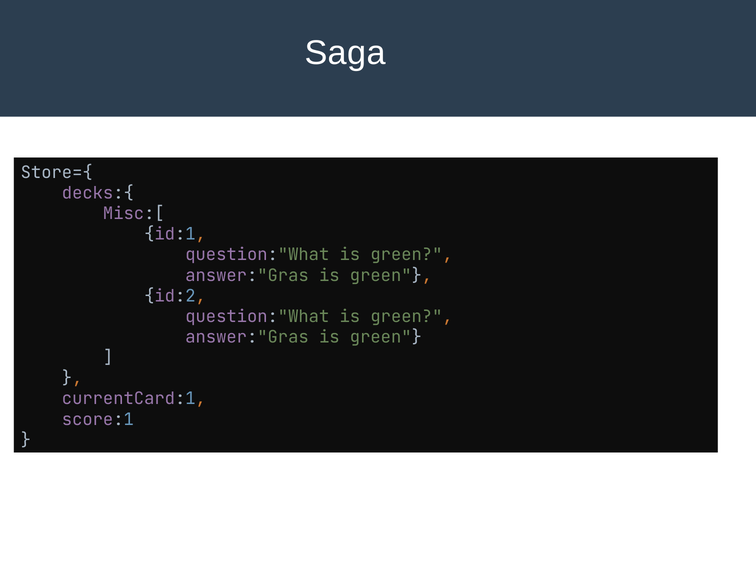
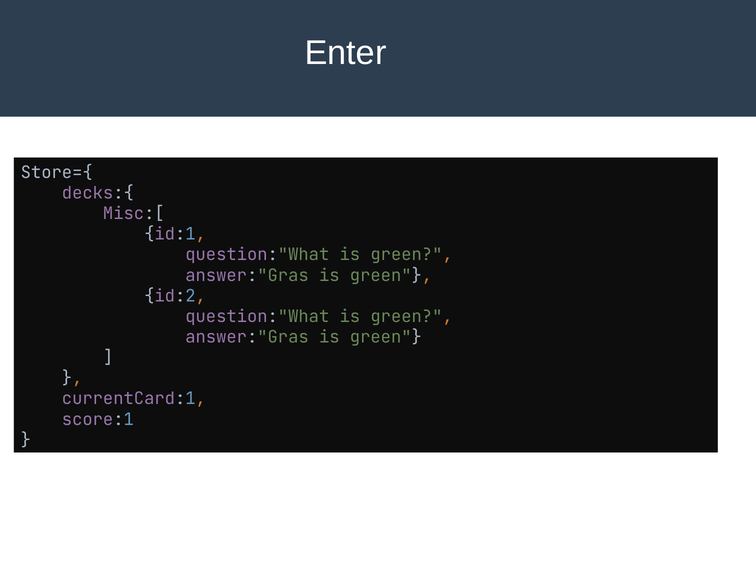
Saga: Saga -> Enter
